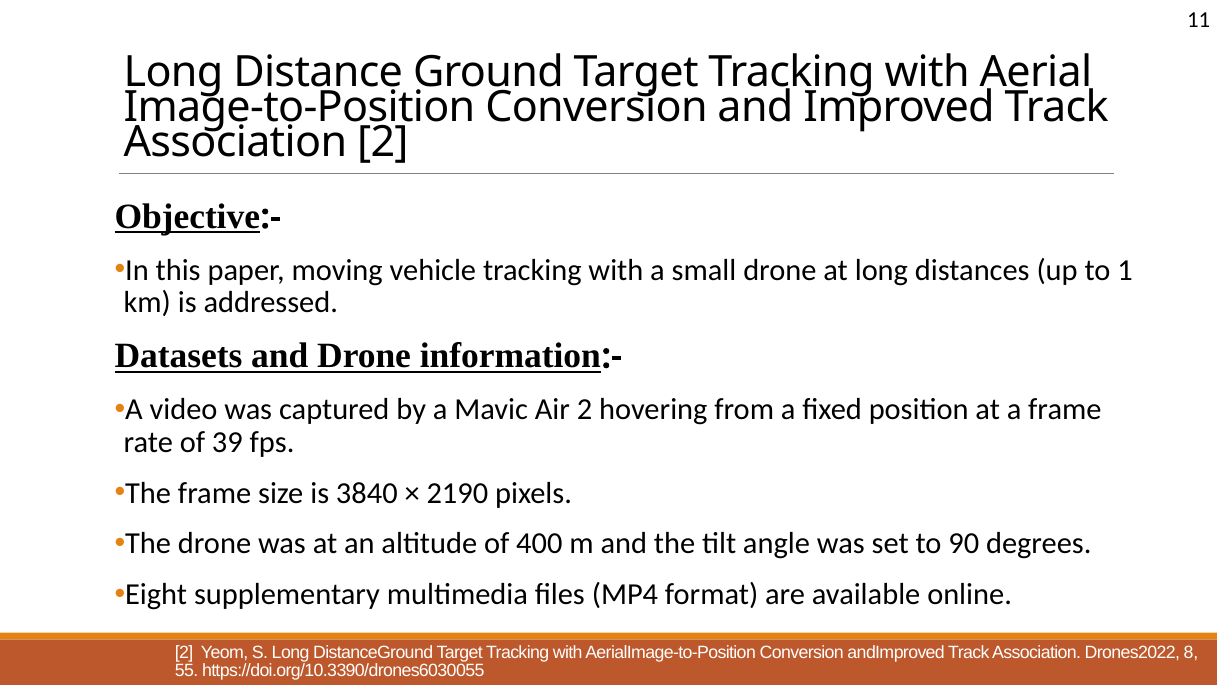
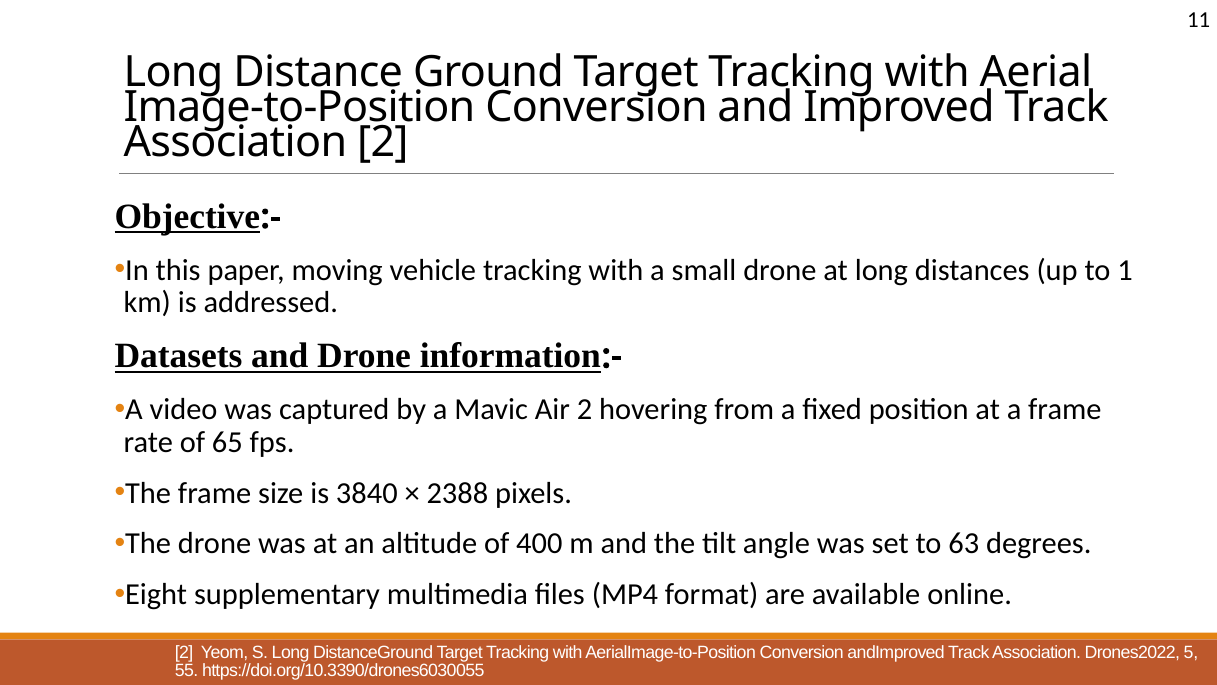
39: 39 -> 65
2190: 2190 -> 2388
90: 90 -> 63
8: 8 -> 5
